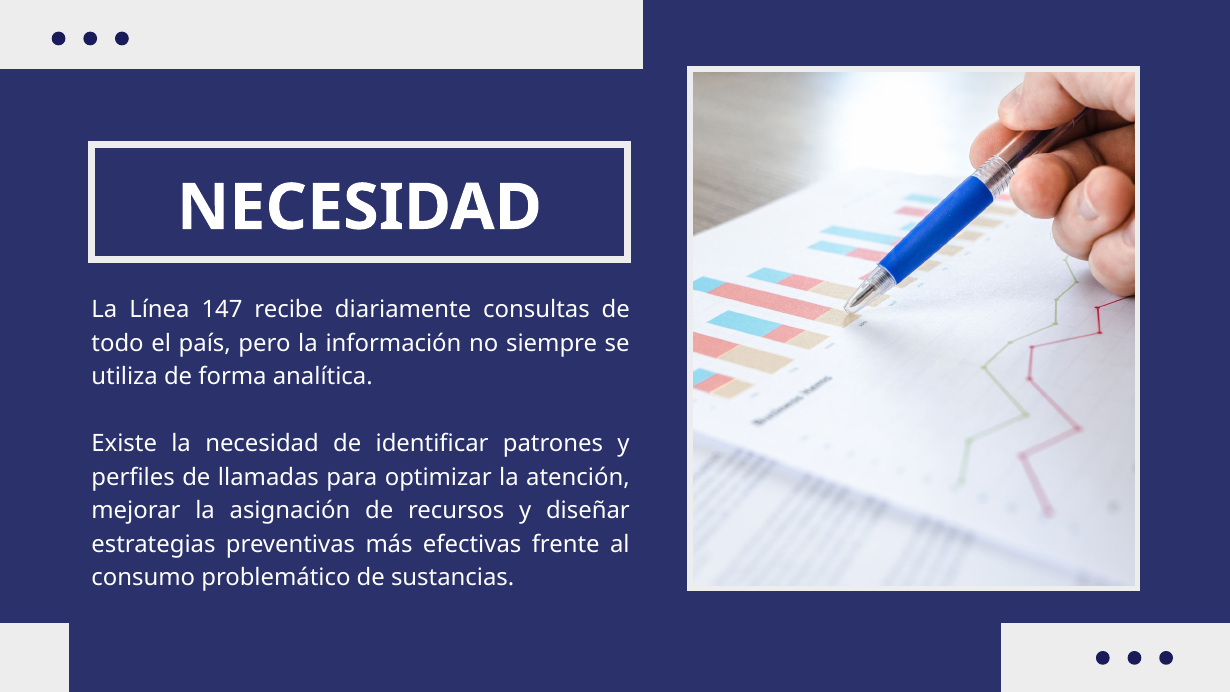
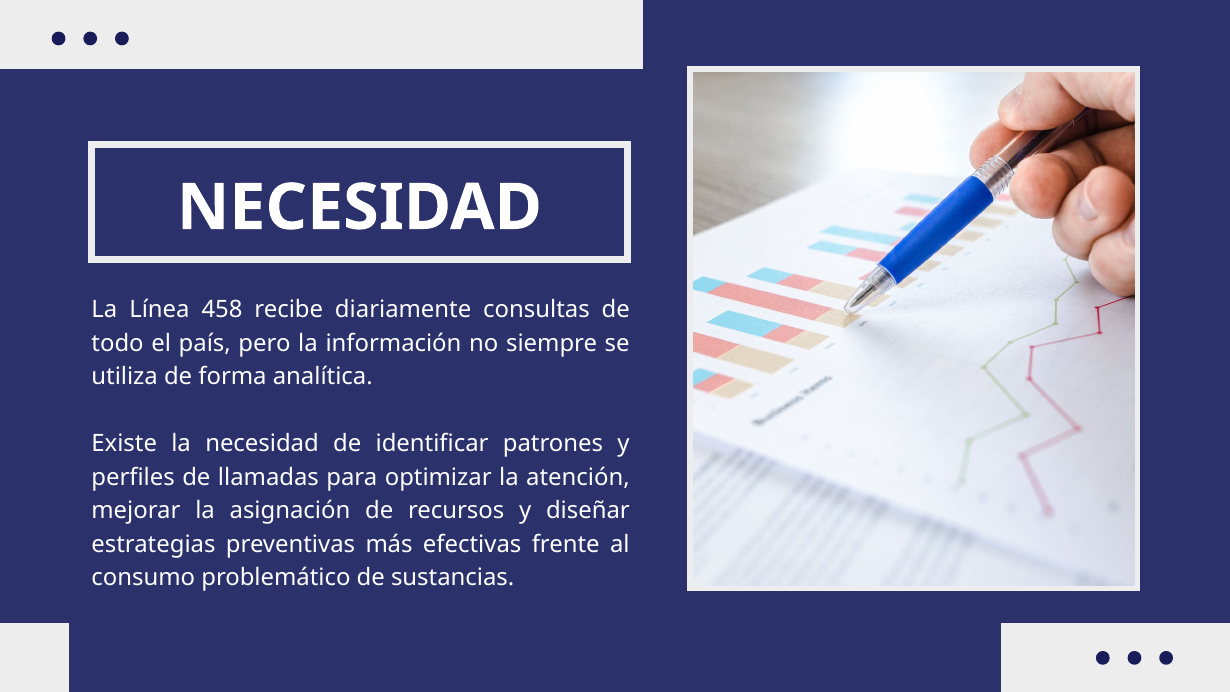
147: 147 -> 458
